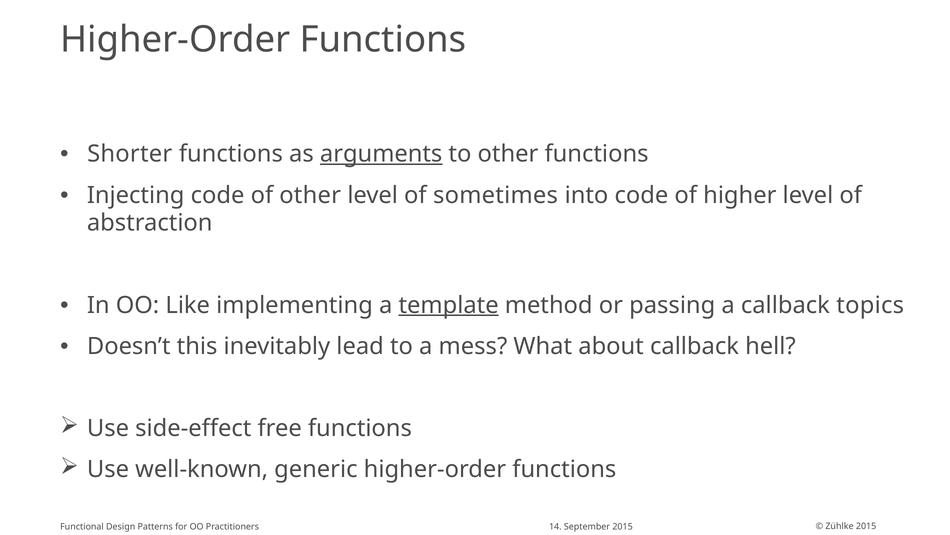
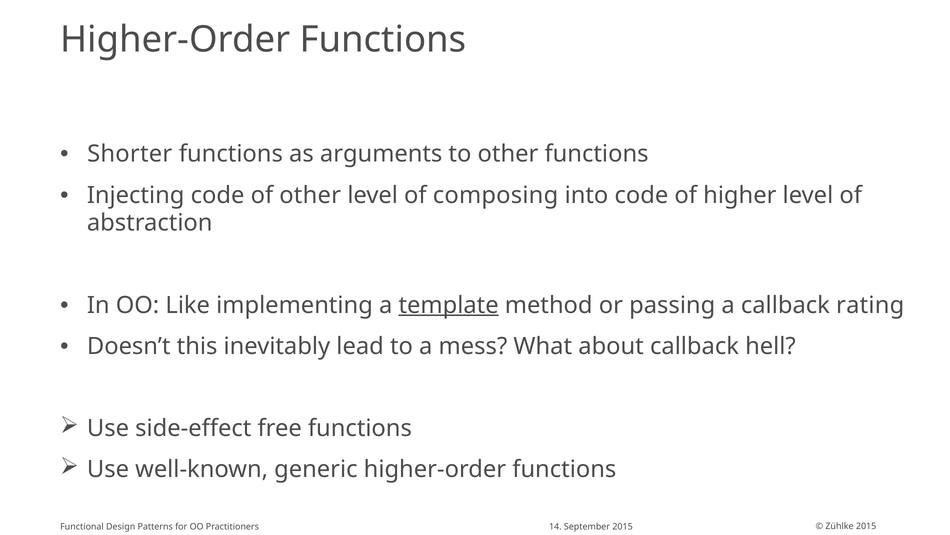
arguments underline: present -> none
sometimes: sometimes -> composing
topics: topics -> rating
